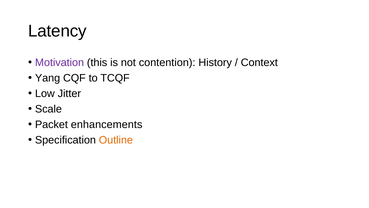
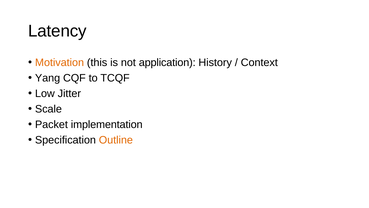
Motivation colour: purple -> orange
contention: contention -> application
enhancements: enhancements -> implementation
